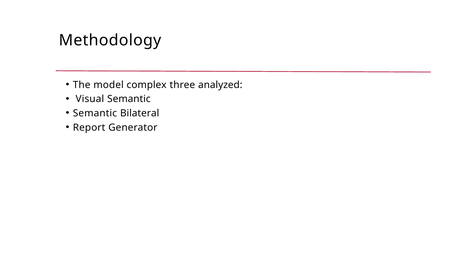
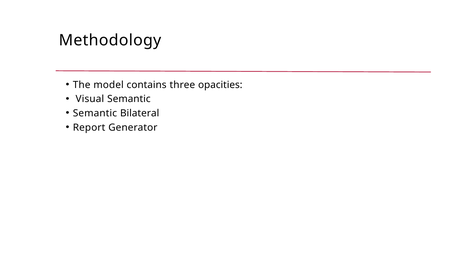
complex: complex -> contains
analyzed: analyzed -> opacities
